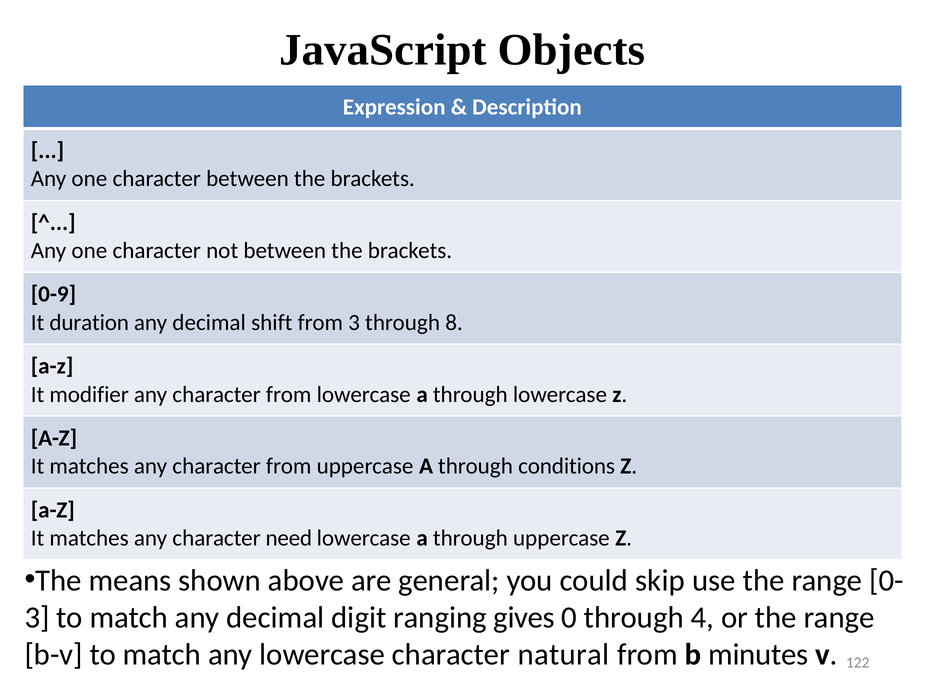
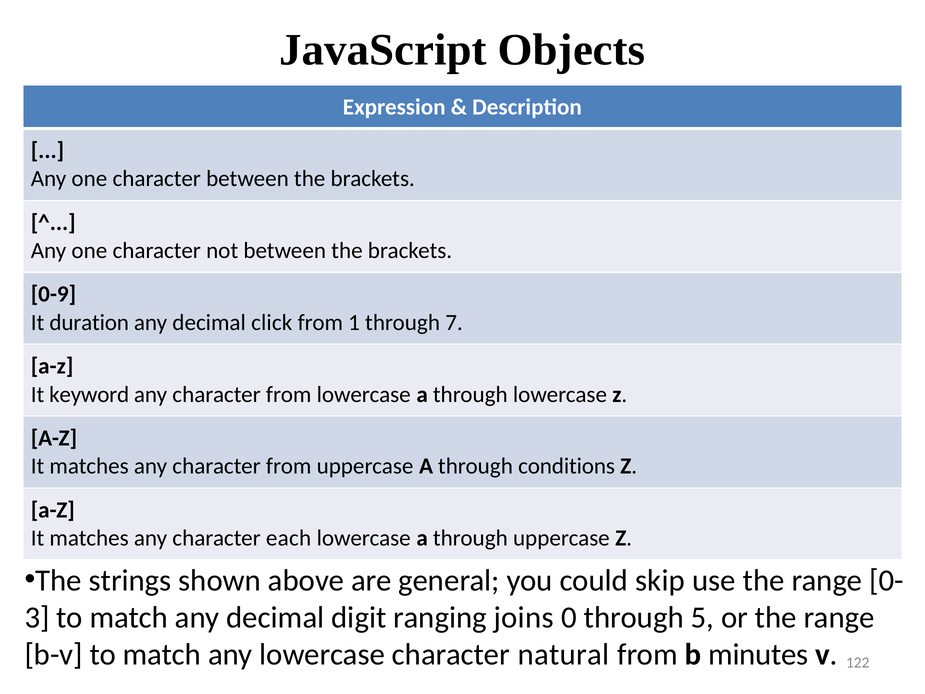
shift: shift -> click
from 3: 3 -> 1
8: 8 -> 7
modifier: modifier -> keyword
need: need -> each
means: means -> strings
gives: gives -> joins
4: 4 -> 5
